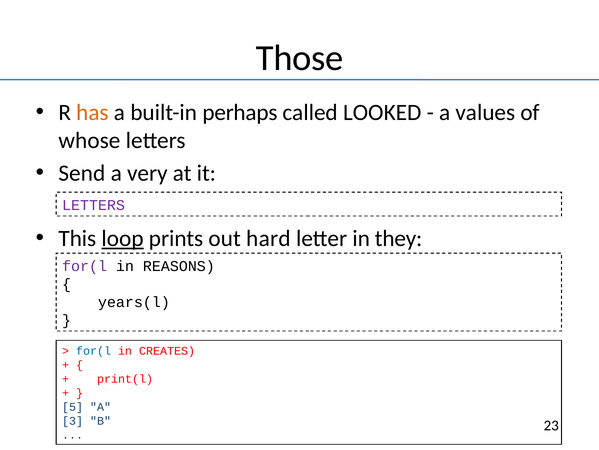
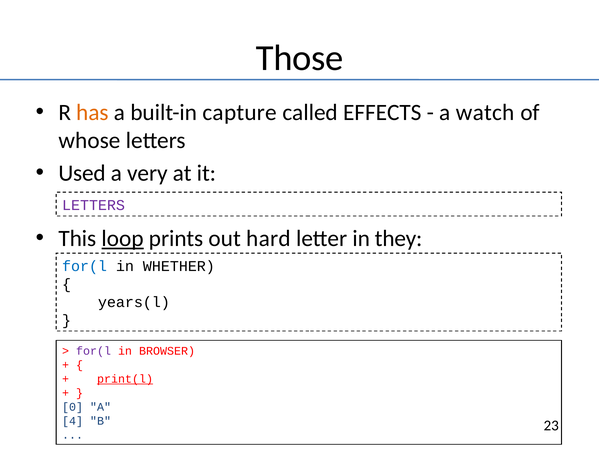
perhaps: perhaps -> capture
LOOKED: LOOKED -> EFFECTS
values: values -> watch
Send: Send -> Used
for(l at (85, 266) colour: purple -> blue
REASONS: REASONS -> WHETHER
for(l at (94, 351) colour: blue -> purple
CREATES: CREATES -> BROWSER
print(l underline: none -> present
5: 5 -> 0
3: 3 -> 4
